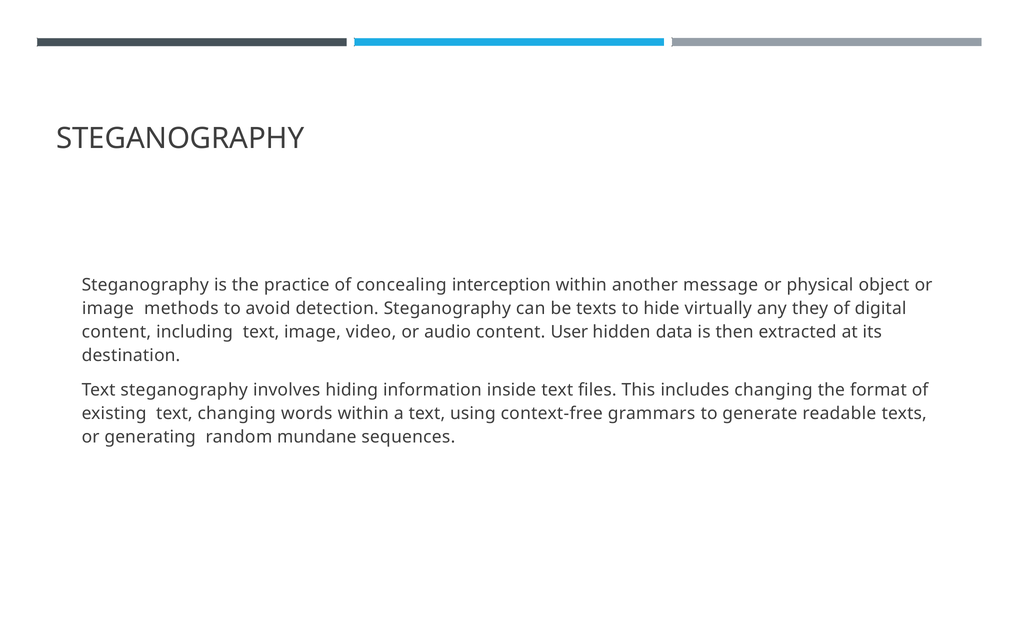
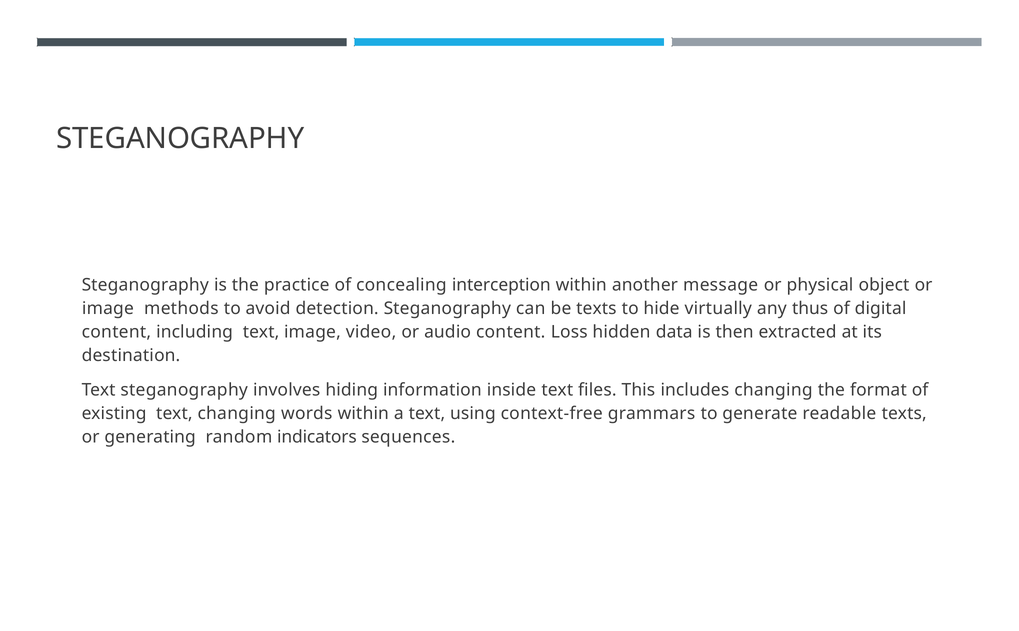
they: they -> thus
User: User -> Loss
mundane: mundane -> indicators
